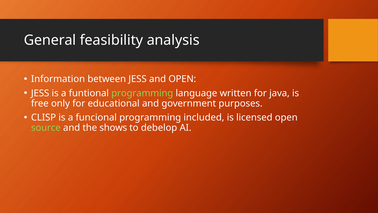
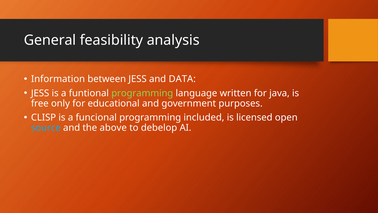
and OPEN: OPEN -> DATA
source colour: light green -> light blue
shows: shows -> above
